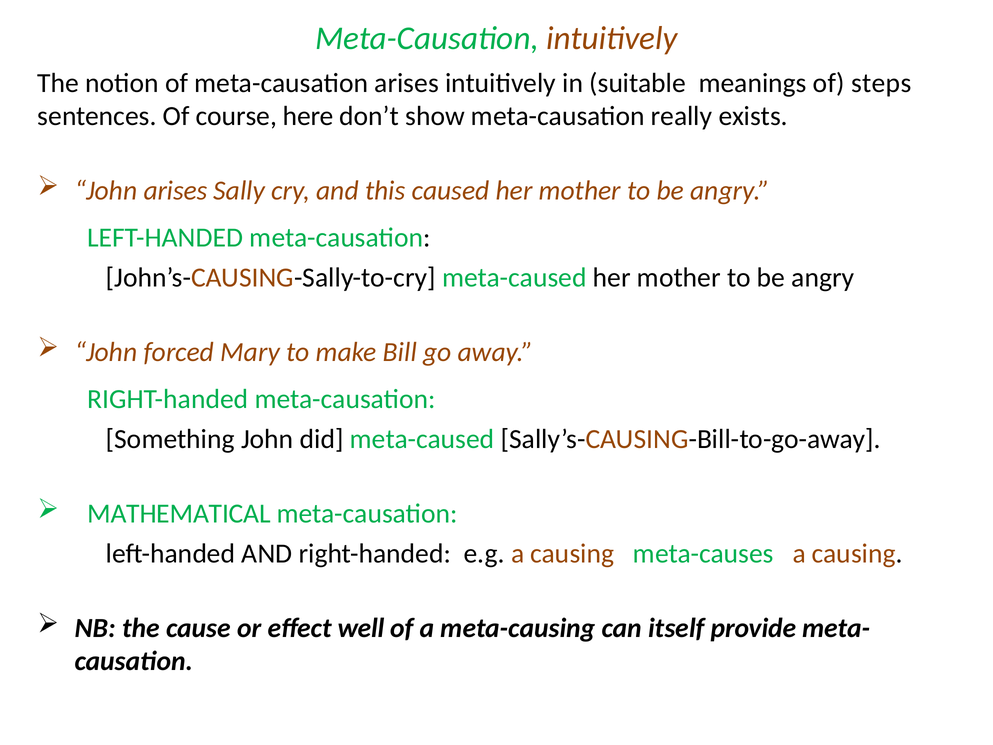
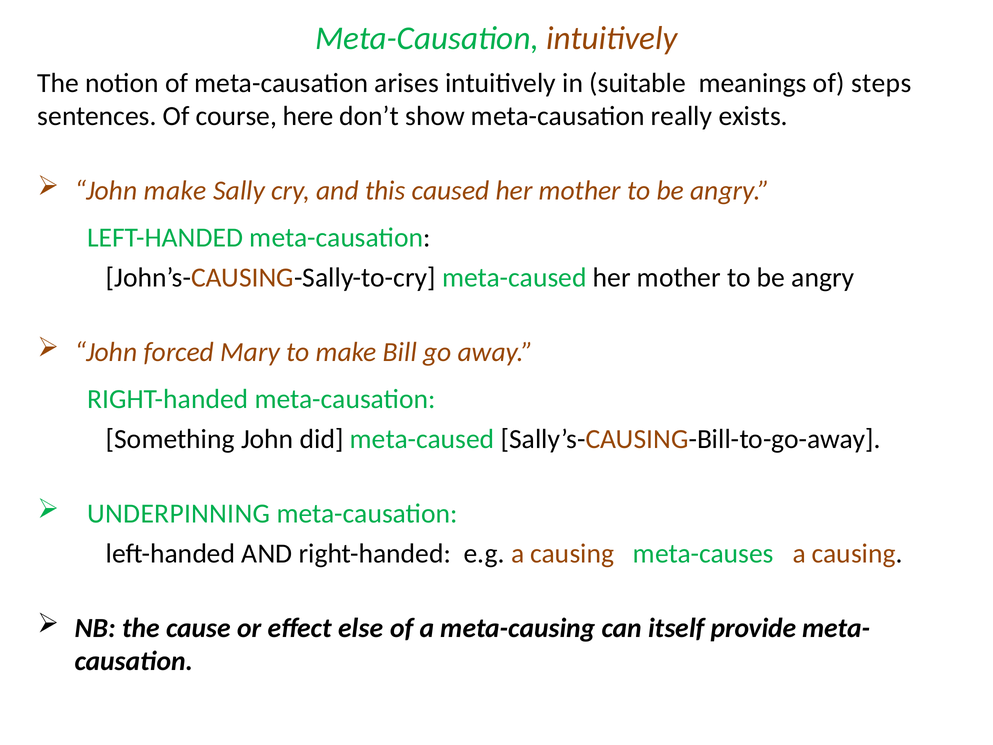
John arises: arises -> make
MATHEMATICAL: MATHEMATICAL -> UNDERPINNING
well: well -> else
